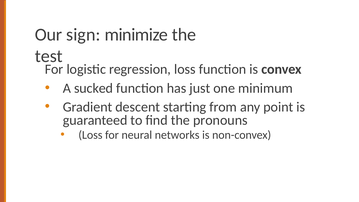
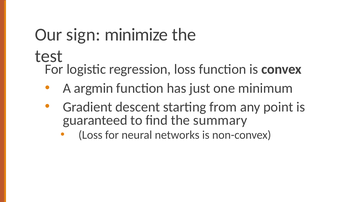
sucked: sucked -> argmin
pronouns: pronouns -> summary
